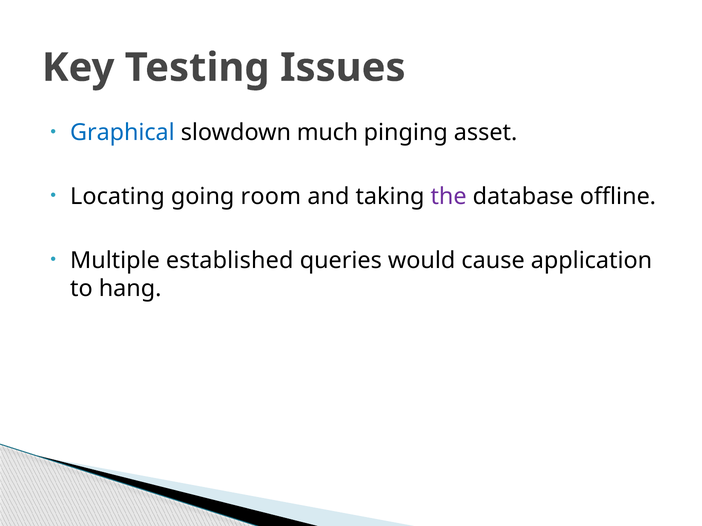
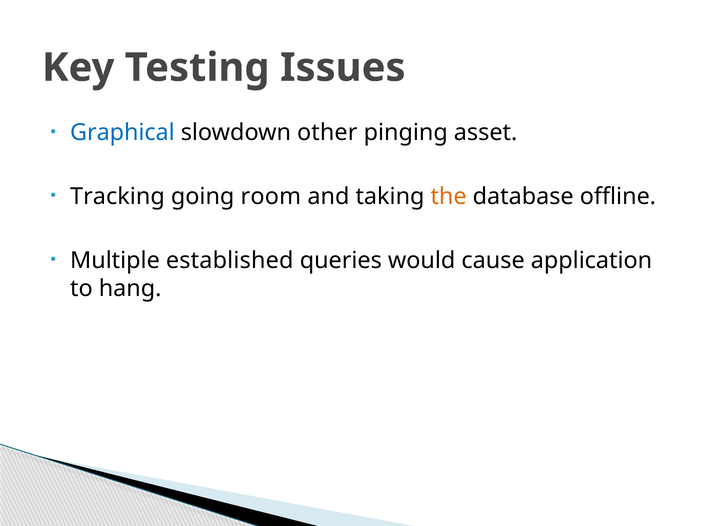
much: much -> other
Locating: Locating -> Tracking
the colour: purple -> orange
